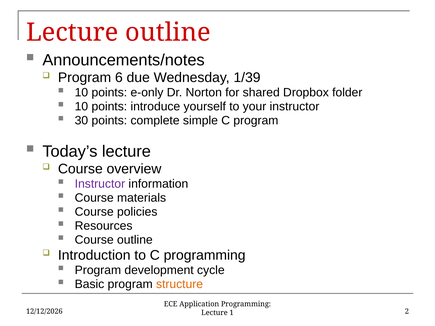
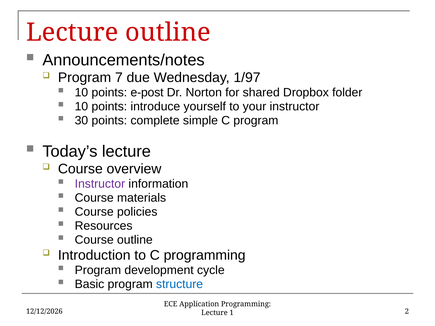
6: 6 -> 7
1/39: 1/39 -> 1/97
e-only: e-only -> e-post
structure colour: orange -> blue
